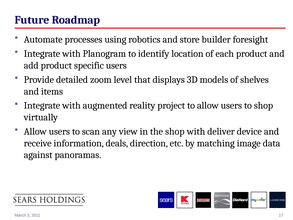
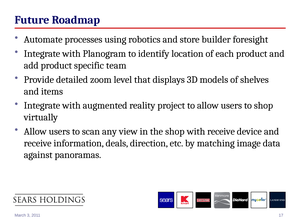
specific users: users -> team
with deliver: deliver -> receive
